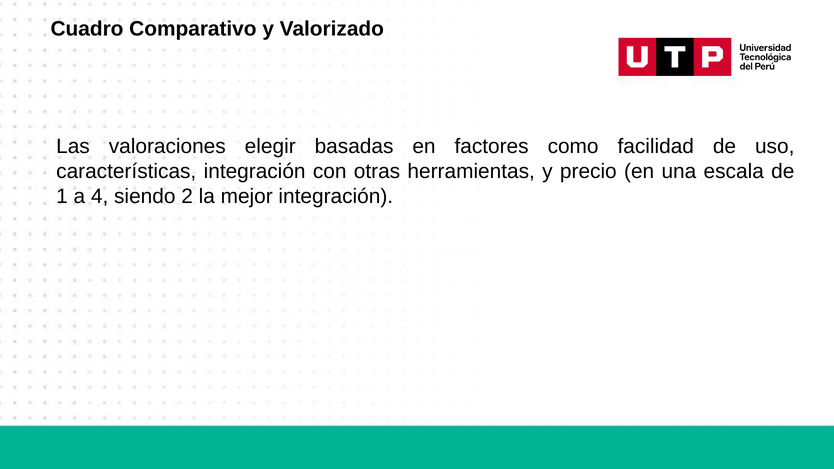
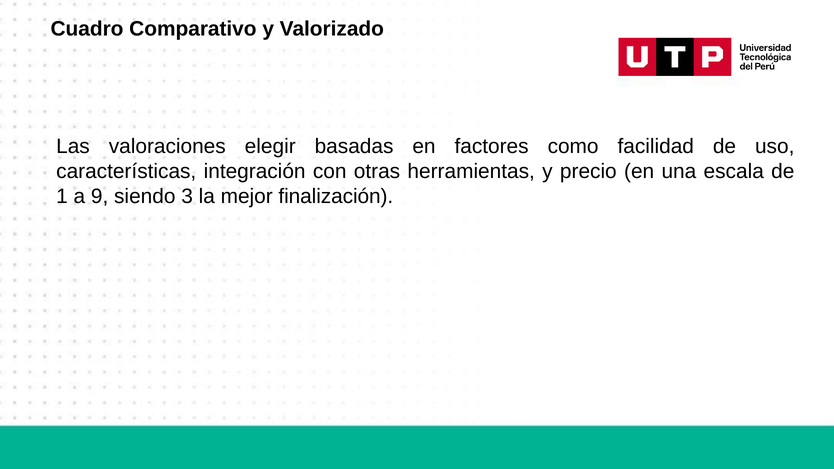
4: 4 -> 9
2: 2 -> 3
mejor integración: integración -> finalización
